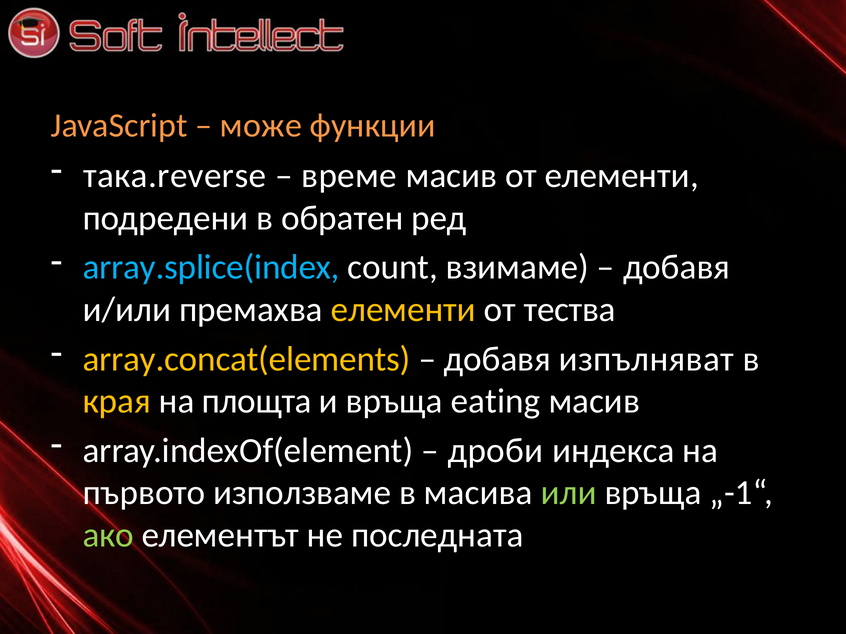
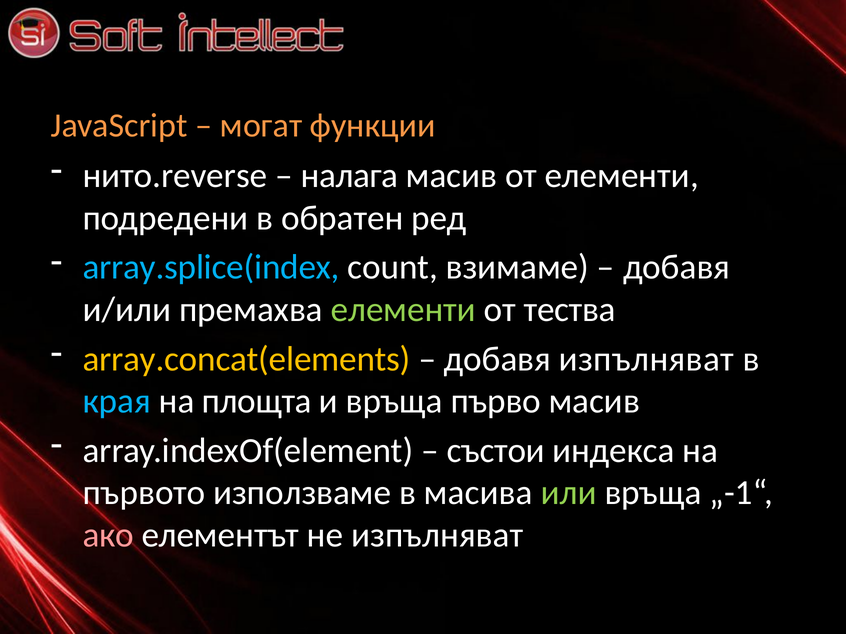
може: може -> могат
така.reverse: така.reverse -> нито.reverse
време: време -> налага
елементи at (403, 310) colour: yellow -> light green
края colour: yellow -> light blue
eating: eating -> първо
дроби: дроби -> състои
ако colour: light green -> pink
не последната: последната -> изпълняват
